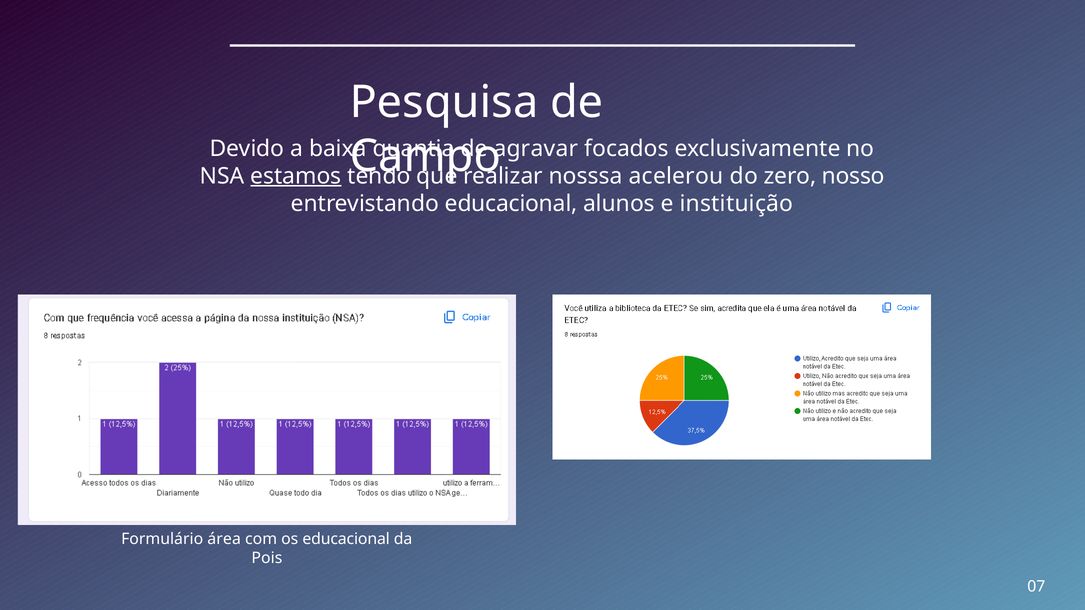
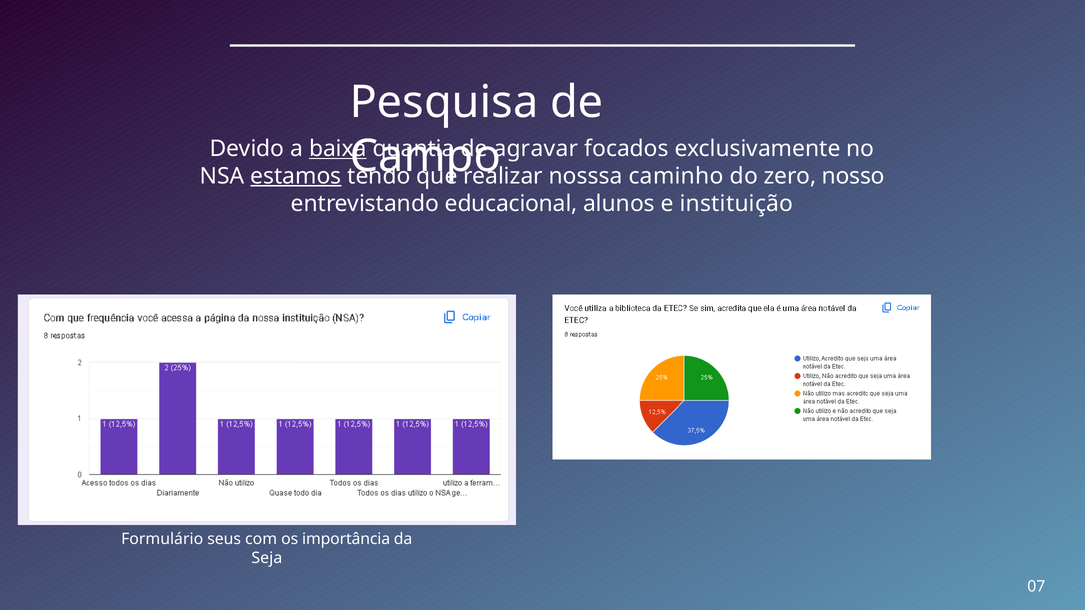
baixa underline: none -> present
acelerou: acelerou -> caminho
área: área -> seus
os educacional: educacional -> importância
Pois: Pois -> Seja
